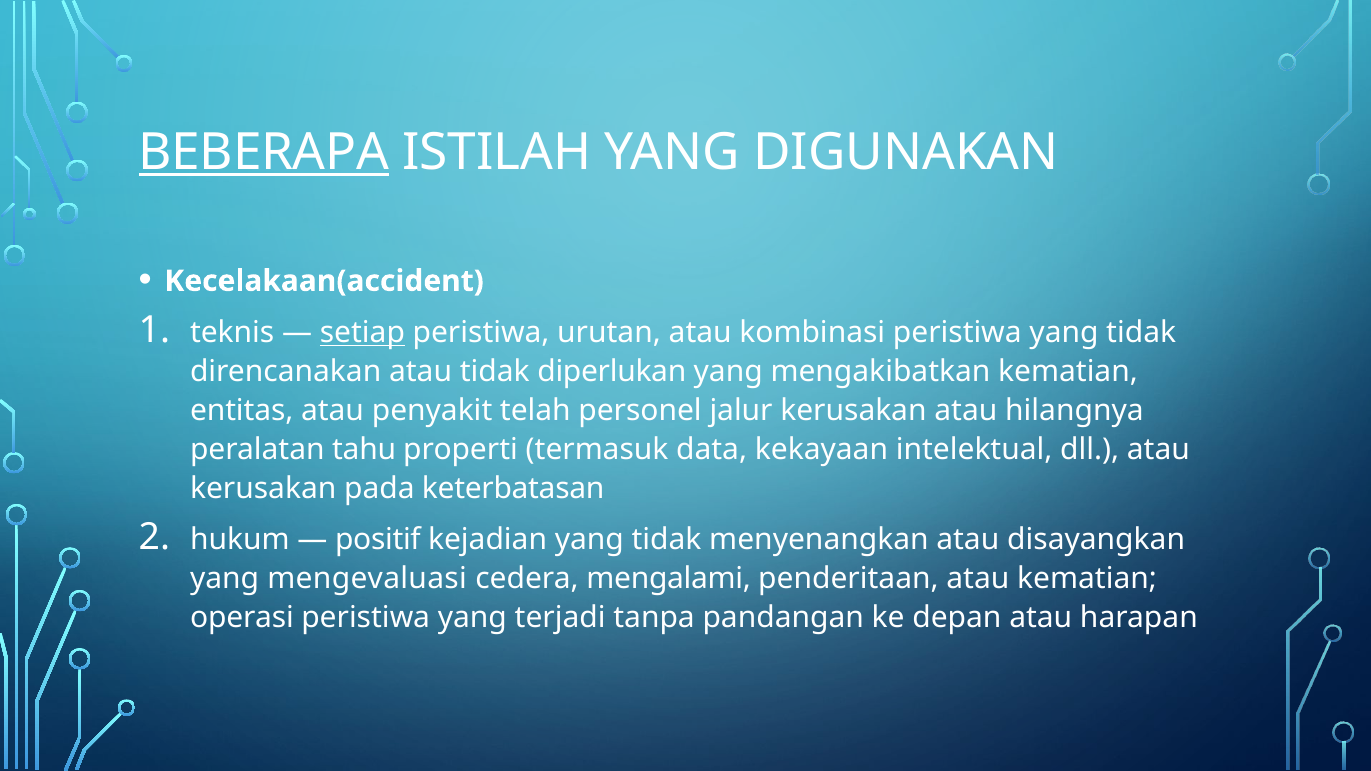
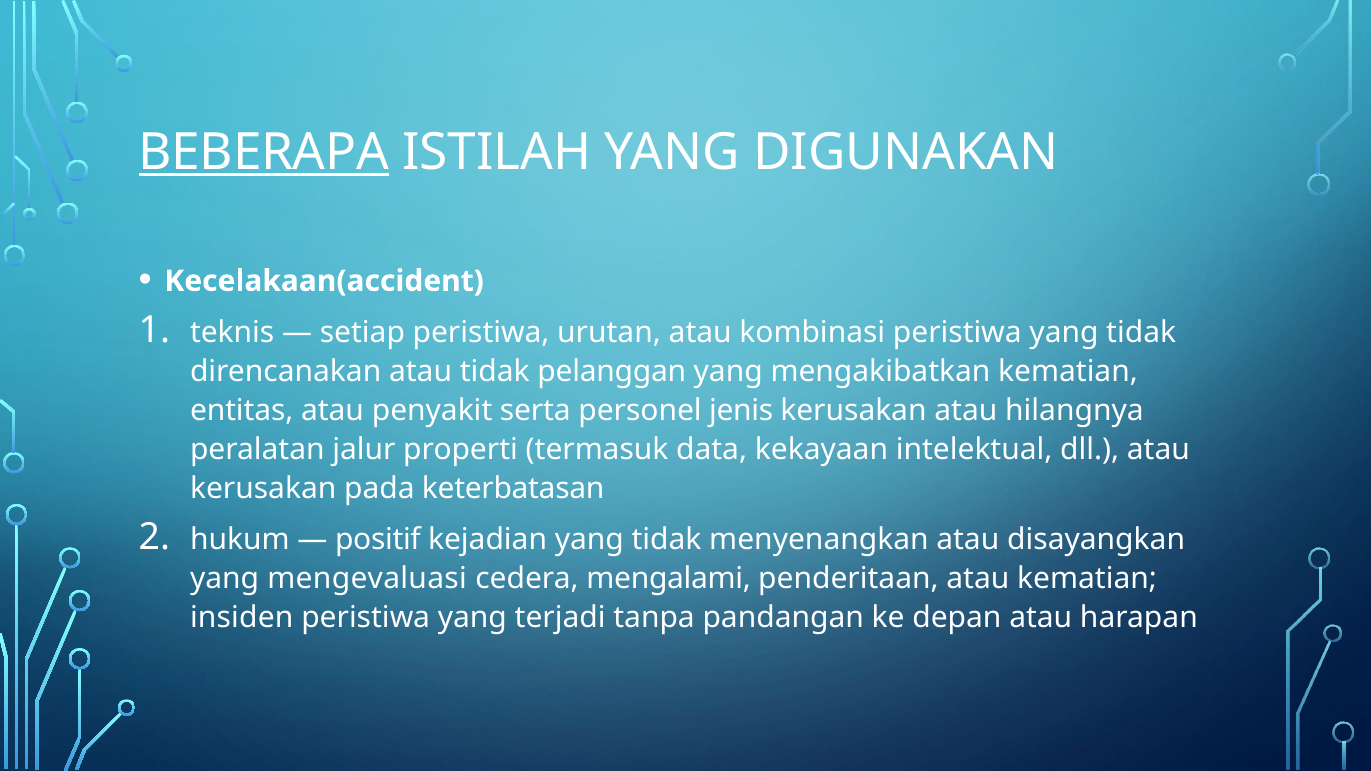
setiap underline: present -> none
diperlukan: diperlukan -> pelanggan
telah: telah -> serta
jalur: jalur -> jenis
tahu: tahu -> jalur
operasi: operasi -> insiden
